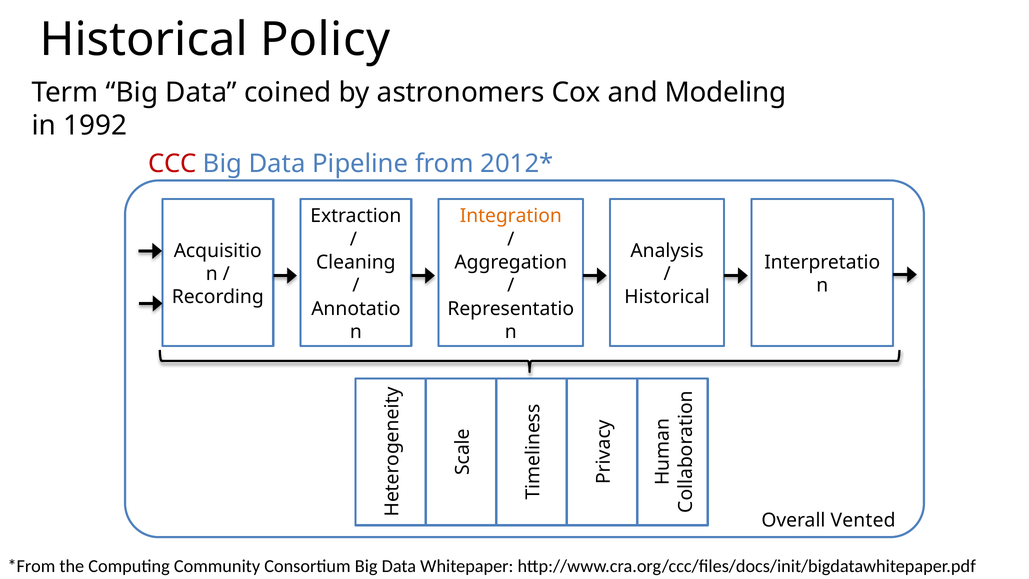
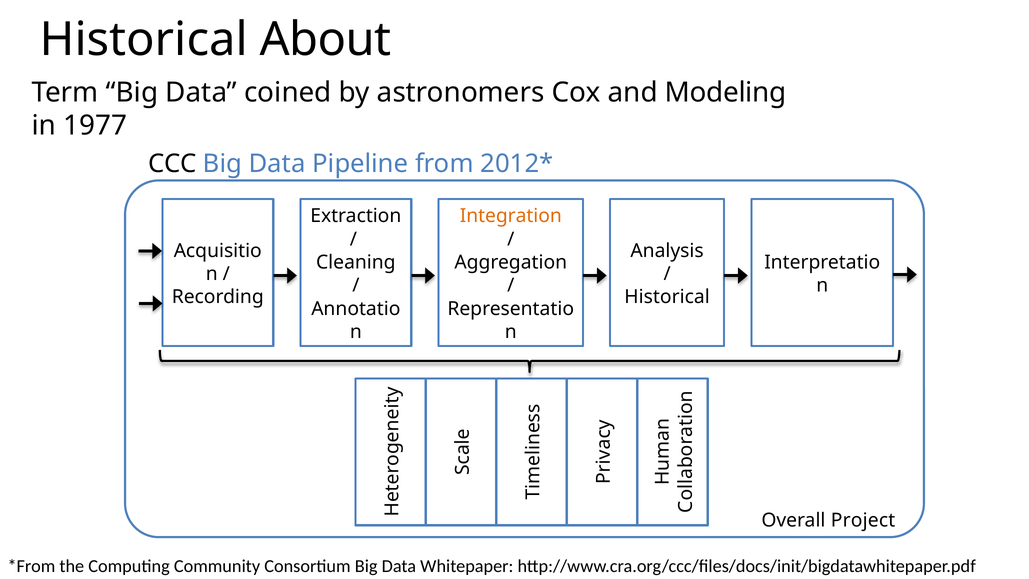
Policy: Policy -> About
1992: 1992 -> 1977
CCC colour: red -> black
Vented: Vented -> Project
